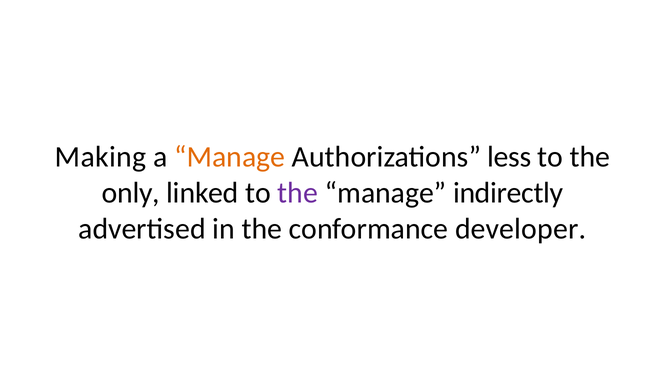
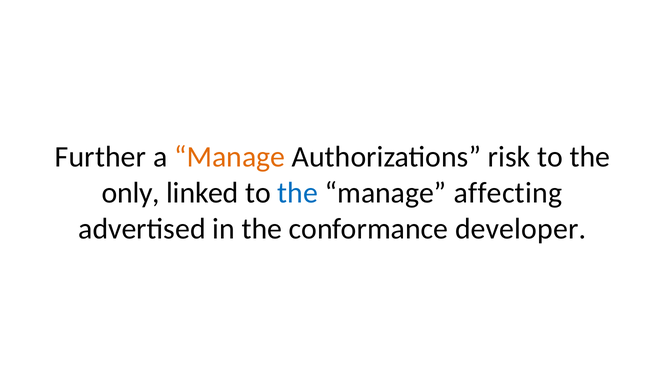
Making: Making -> Further
less: less -> risk
the at (298, 193) colour: purple -> blue
indirectly: indirectly -> affecting
